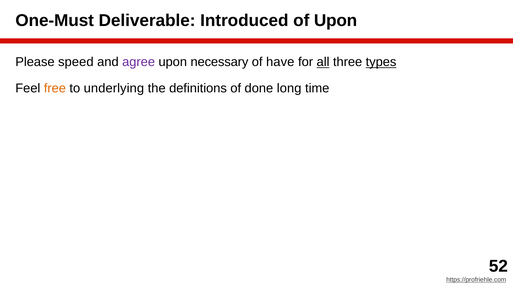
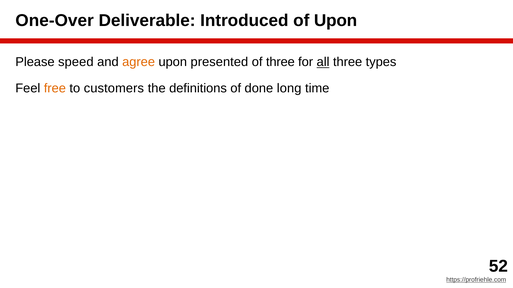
One-Must: One-Must -> One-Over
agree colour: purple -> orange
necessary: necessary -> presented
of have: have -> three
types underline: present -> none
underlying: underlying -> customers
